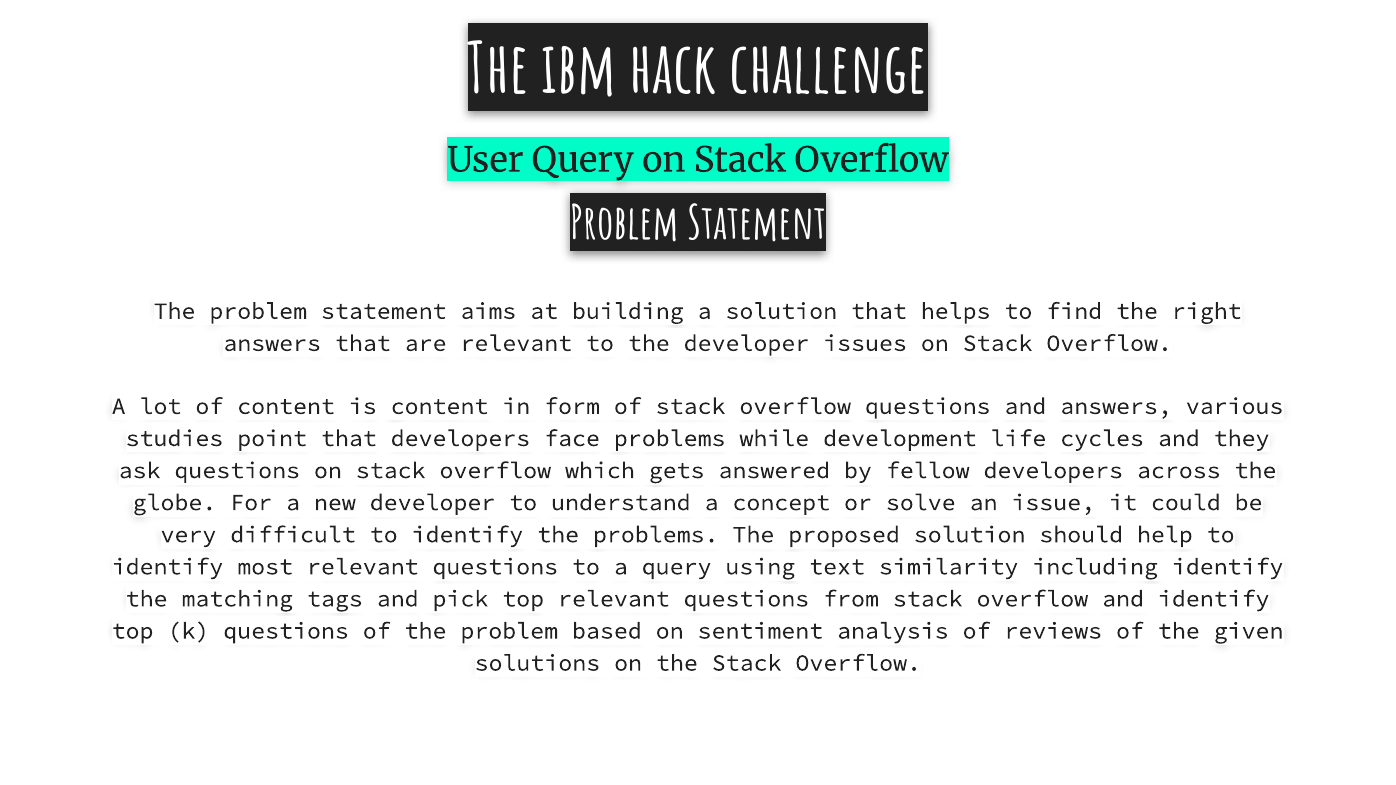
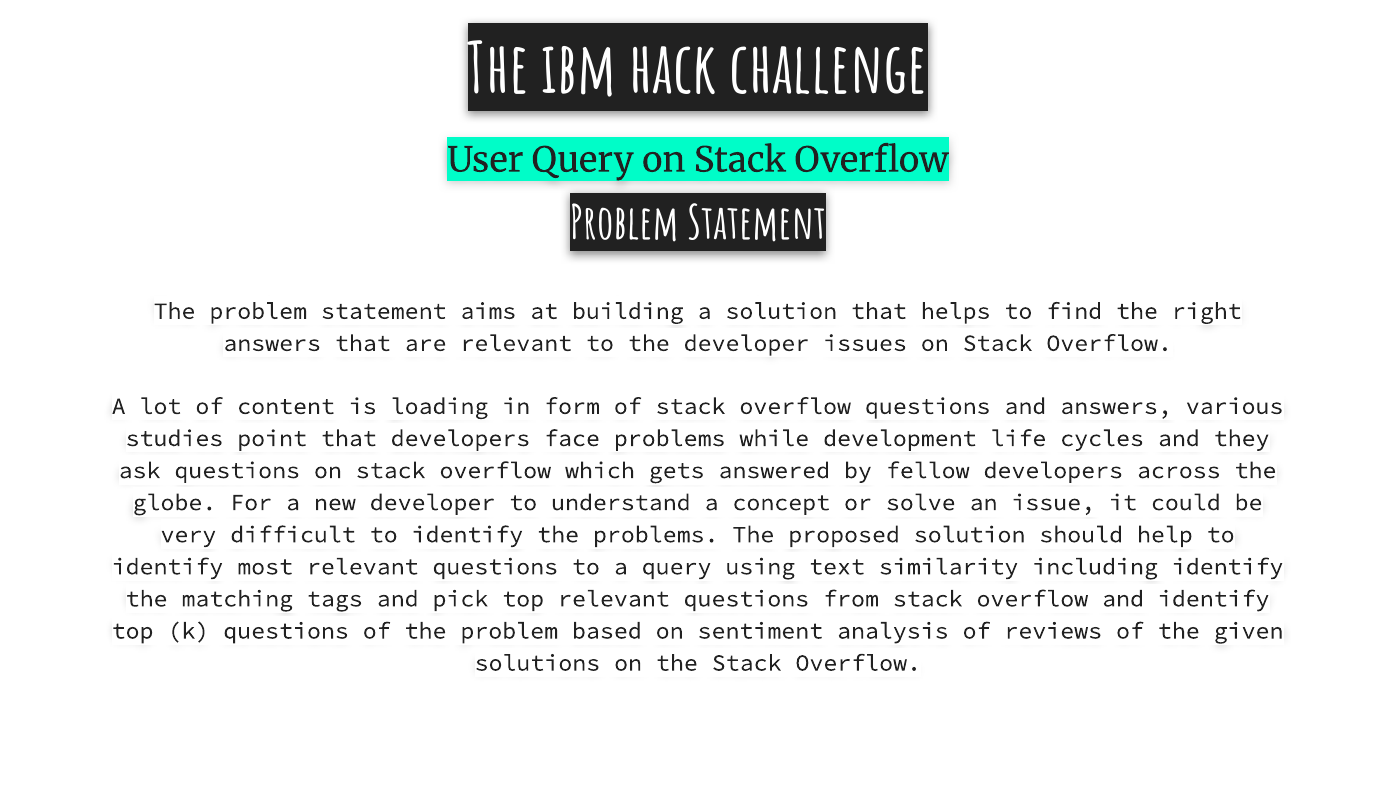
is content: content -> loading
